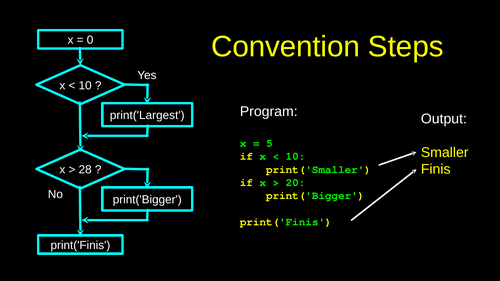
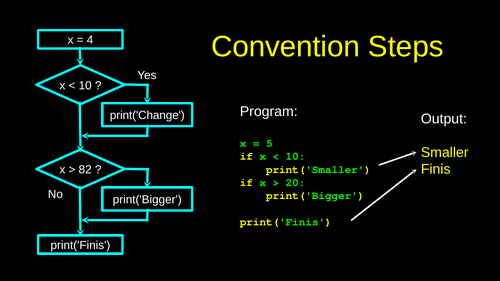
0: 0 -> 4
print('Largest: print('Largest -> print('Change
28: 28 -> 82
